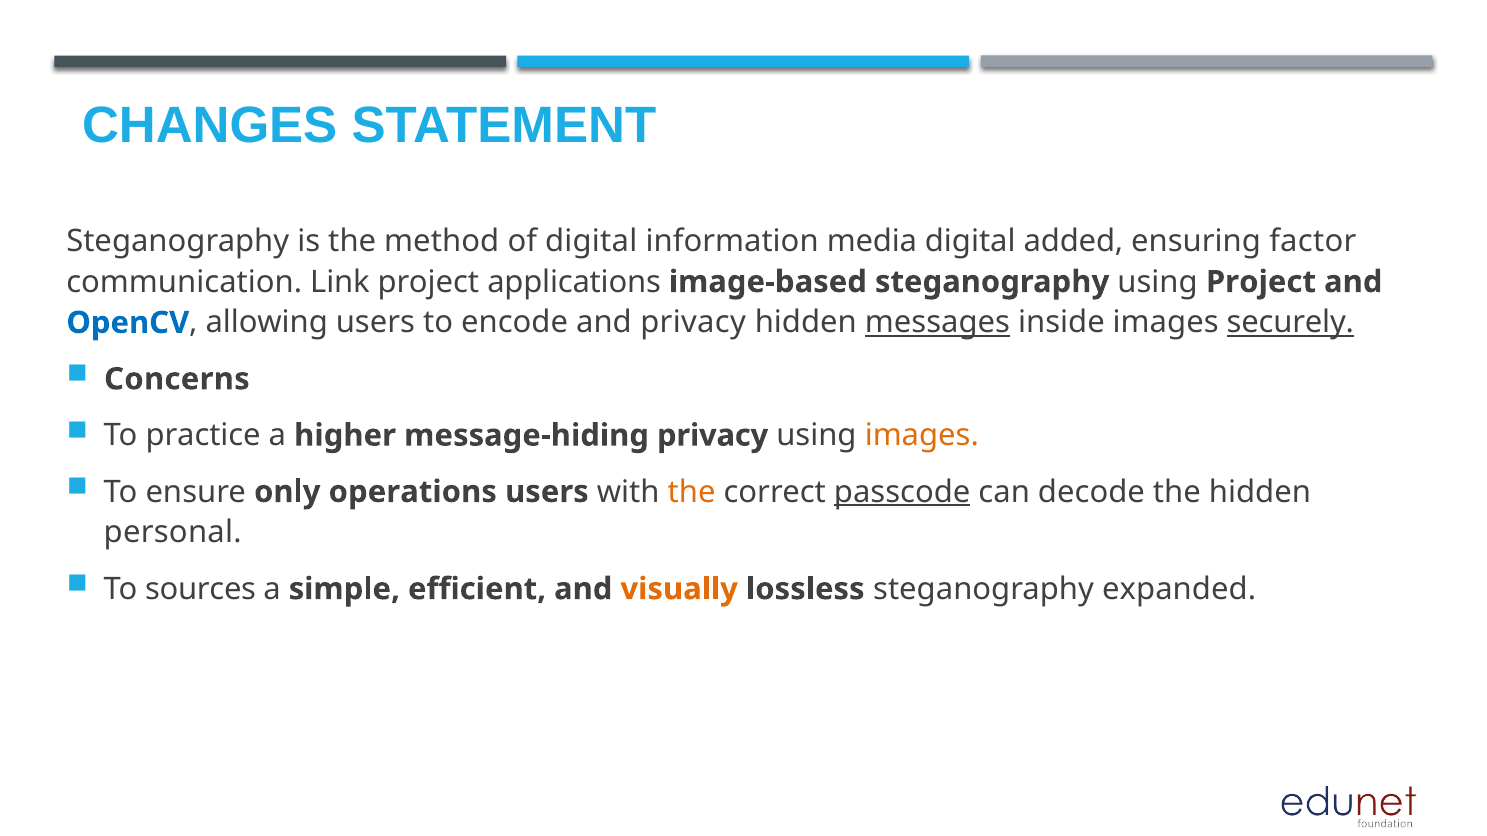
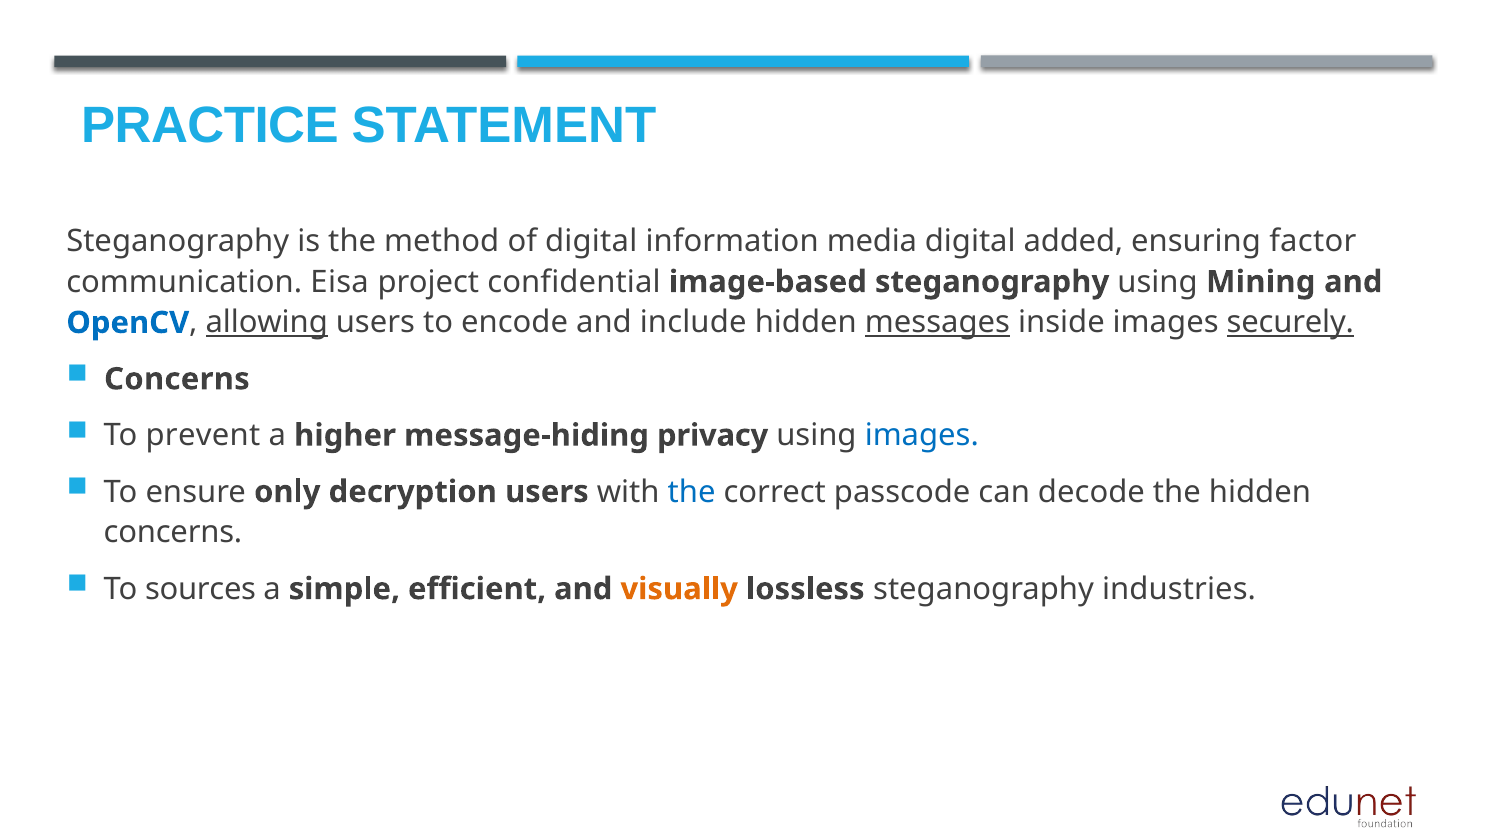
CHANGES: CHANGES -> PRACTICE
Link: Link -> Eisa
applications: applications -> confidential
using Project: Project -> Mining
allowing underline: none -> present
and privacy: privacy -> include
practice: practice -> prevent
images at (922, 436) colour: orange -> blue
operations: operations -> decryption
the at (692, 492) colour: orange -> blue
passcode underline: present -> none
personal at (173, 533): personal -> concerns
expanded: expanded -> industries
